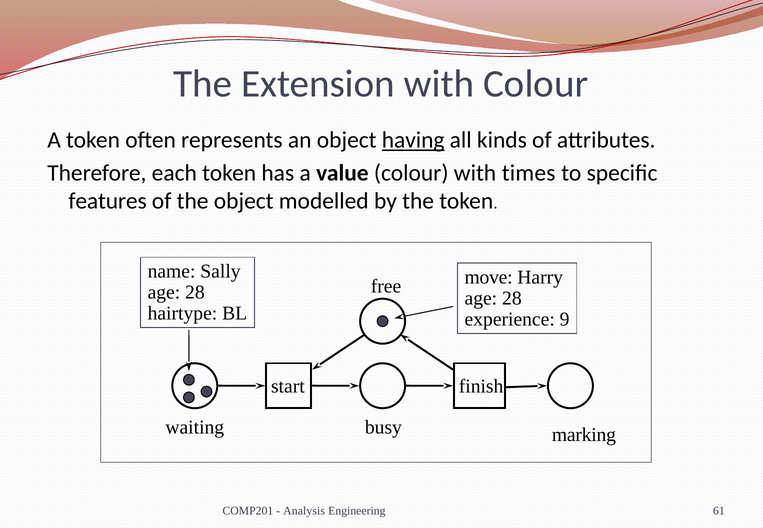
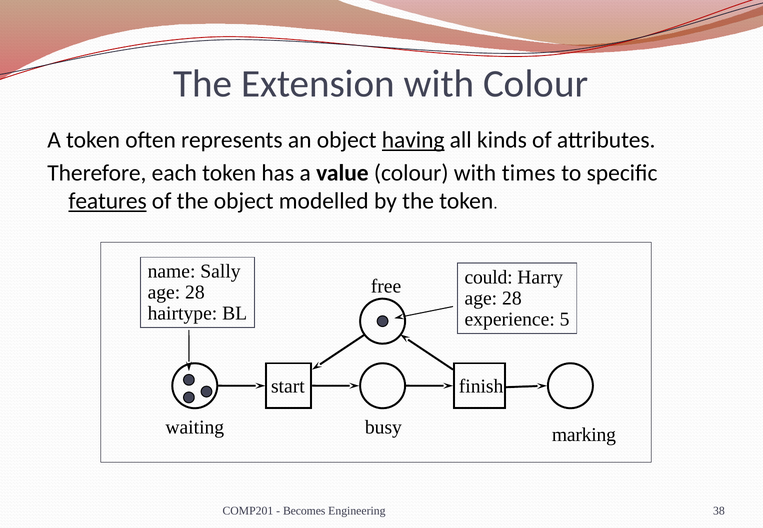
features underline: none -> present
move: move -> could
9: 9 -> 5
Analysis: Analysis -> Becomes
61: 61 -> 38
